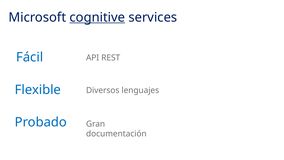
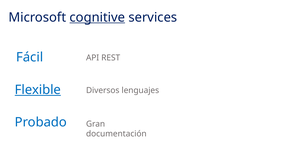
Flexible underline: none -> present
